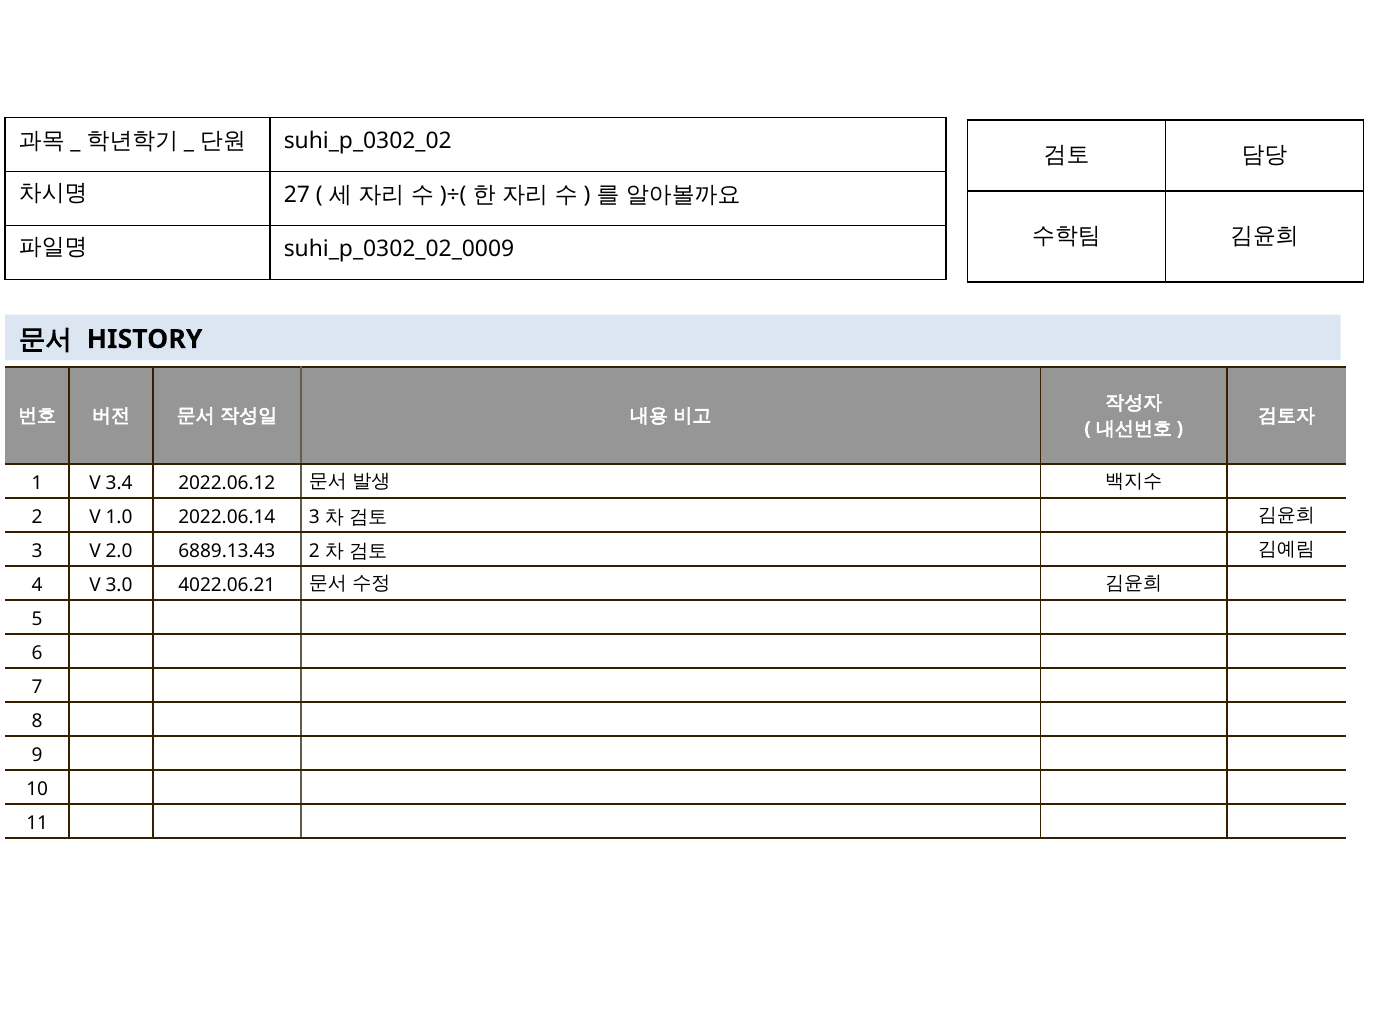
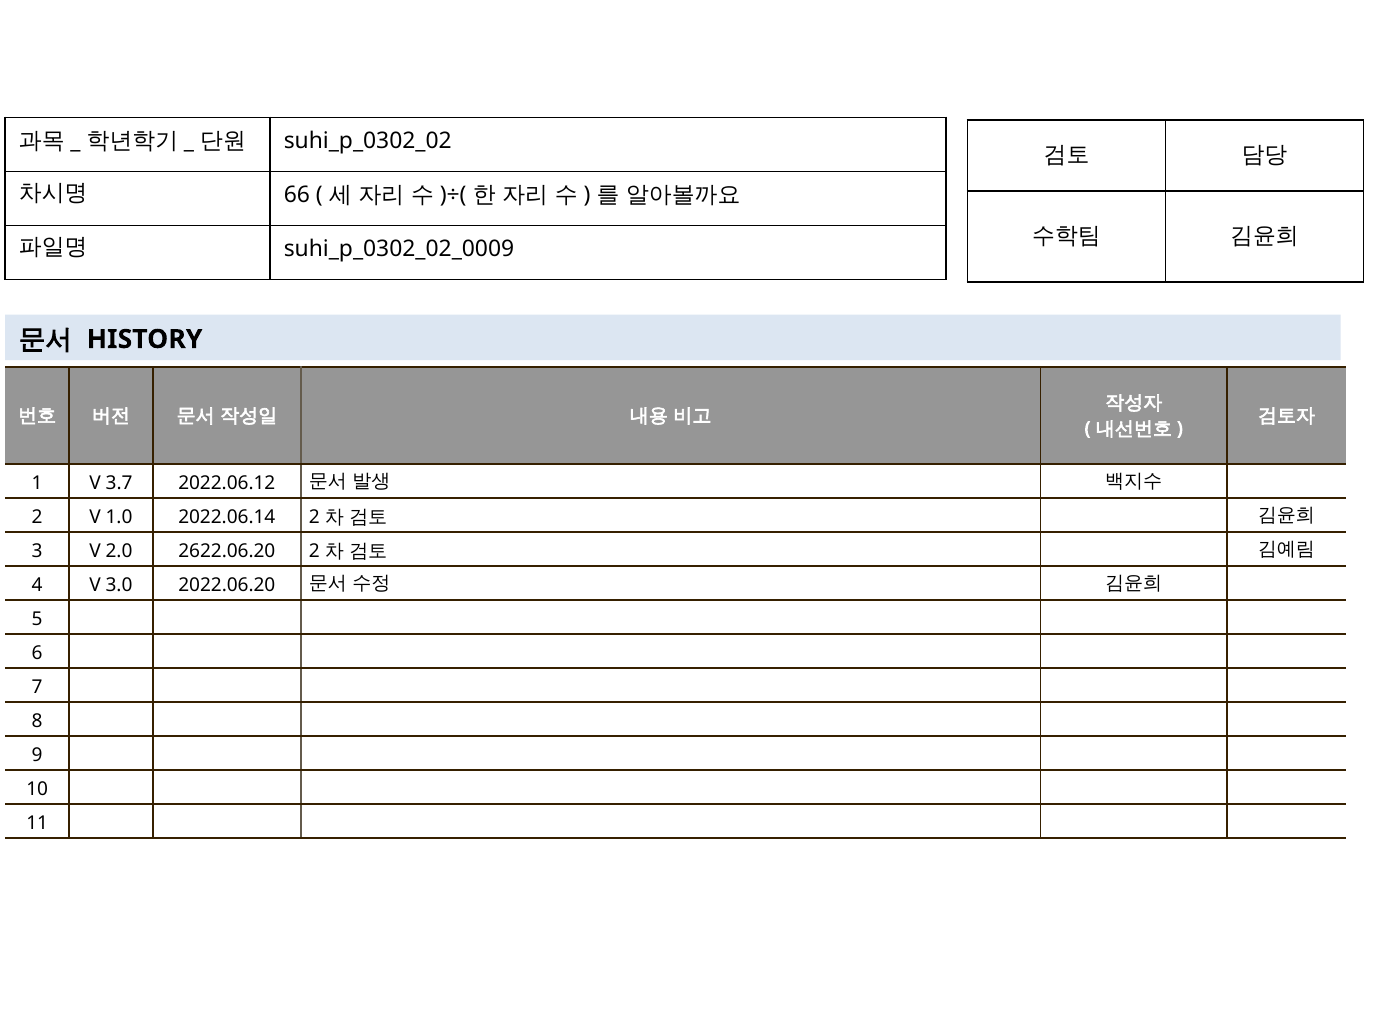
27: 27 -> 66
3.4: 3.4 -> 3.7
2022.06.14 3: 3 -> 2
6889.13.43: 6889.13.43 -> 2622.06.20
4022.06.21: 4022.06.21 -> 2022.06.20
